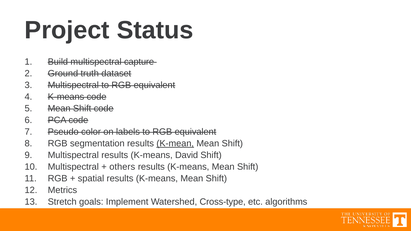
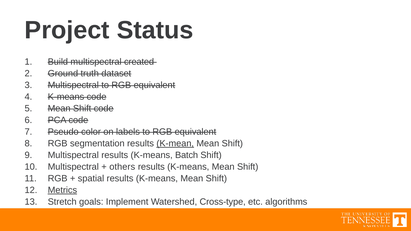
capture: capture -> created
David: David -> Batch
Metrics underline: none -> present
